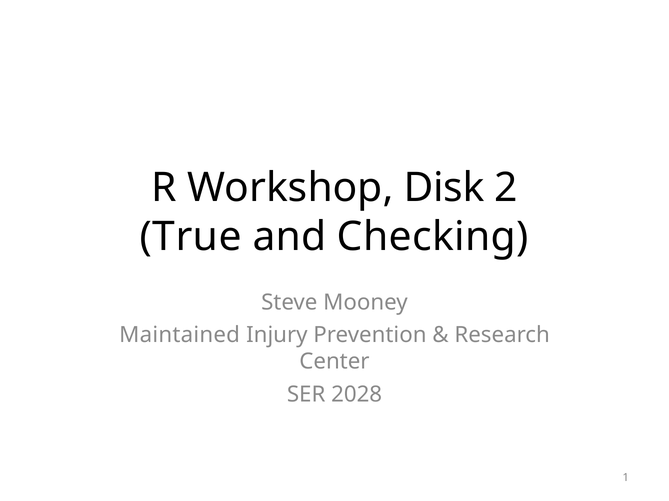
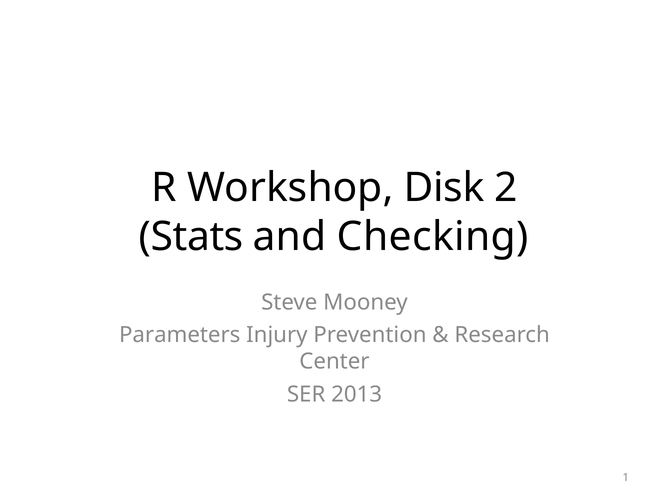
True: True -> Stats
Maintained: Maintained -> Parameters
2028: 2028 -> 2013
